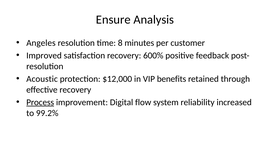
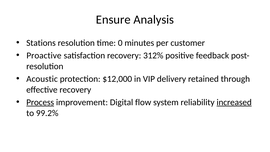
Angeles: Angeles -> Stations
8: 8 -> 0
Improved: Improved -> Proactive
600%: 600% -> 312%
benefits: benefits -> delivery
increased underline: none -> present
